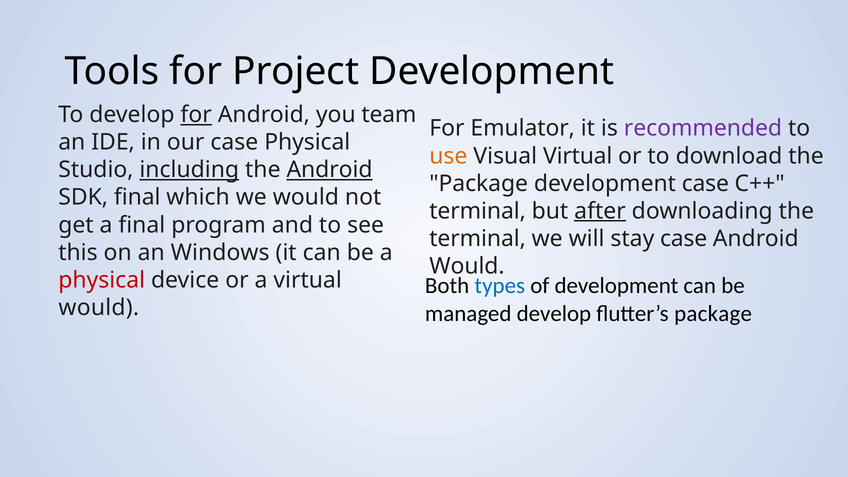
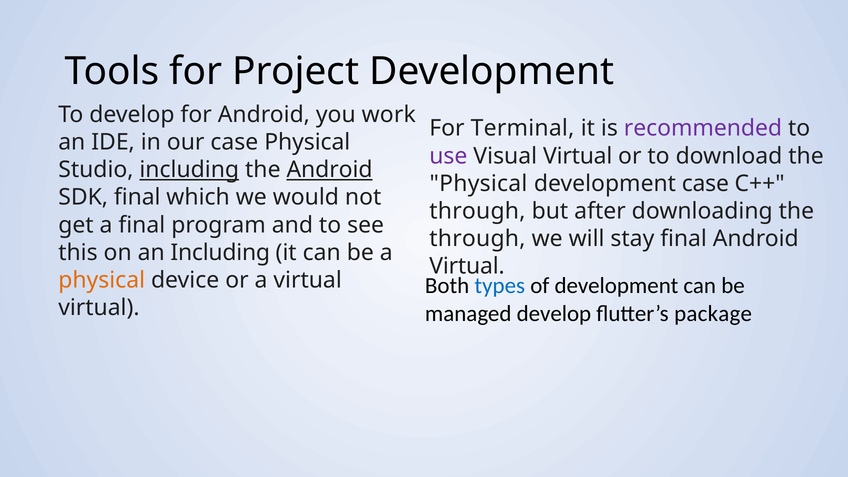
for at (196, 115) underline: present -> none
team: team -> work
Emulator: Emulator -> Terminal
use colour: orange -> purple
Package at (479, 183): Package -> Physical
terminal at (478, 211): terminal -> through
after underline: present -> none
terminal at (478, 239): terminal -> through
stay case: case -> final
an Windows: Windows -> Including
Would at (467, 266): Would -> Virtual
physical at (102, 280) colour: red -> orange
would at (99, 308): would -> virtual
